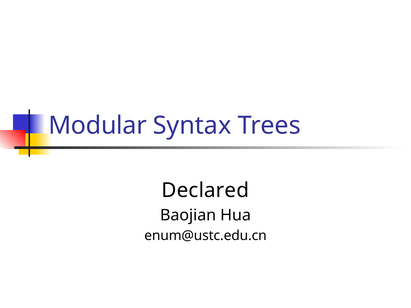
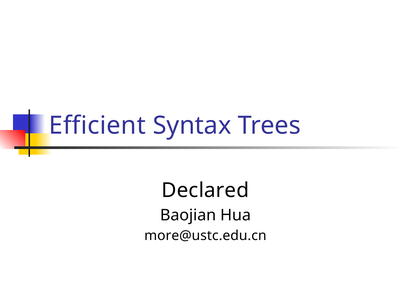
Modular: Modular -> Efficient
enum@ustc.edu.cn: enum@ustc.edu.cn -> more@ustc.edu.cn
